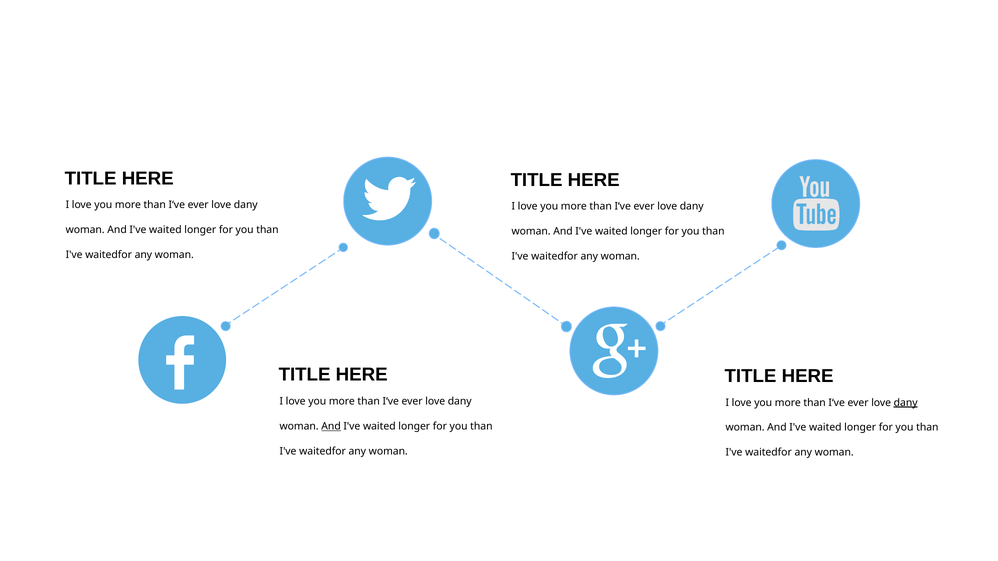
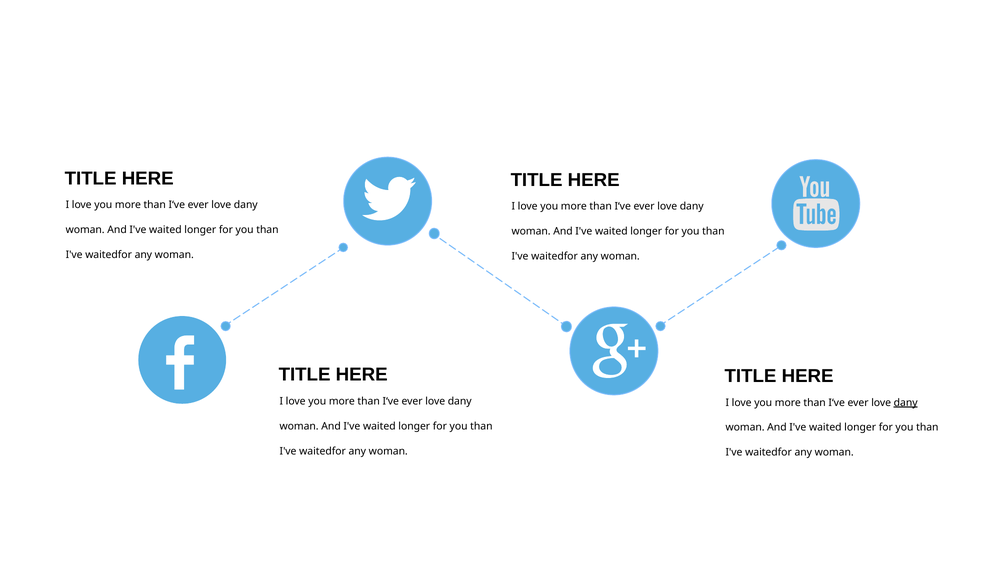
And at (331, 426) underline: present -> none
